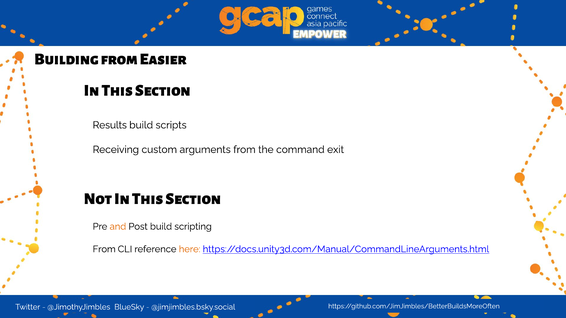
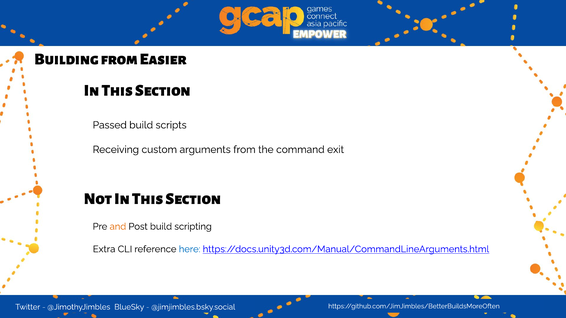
Results: Results -> Passed
From at (104, 249): From -> Extra
here colour: orange -> blue
